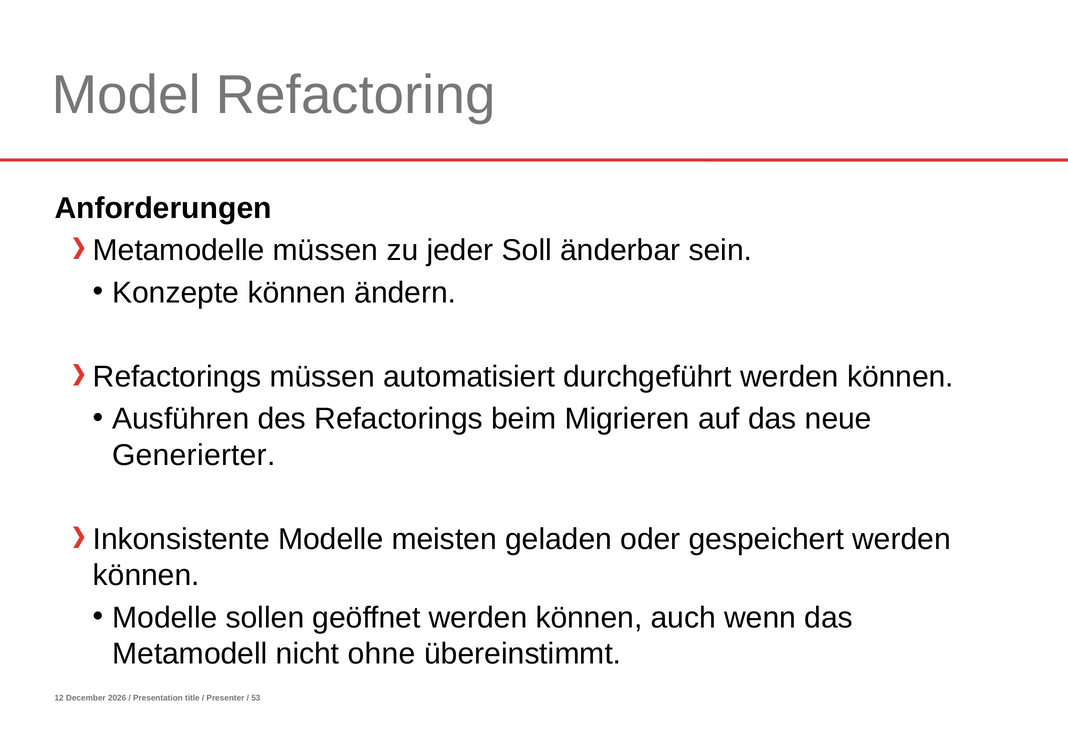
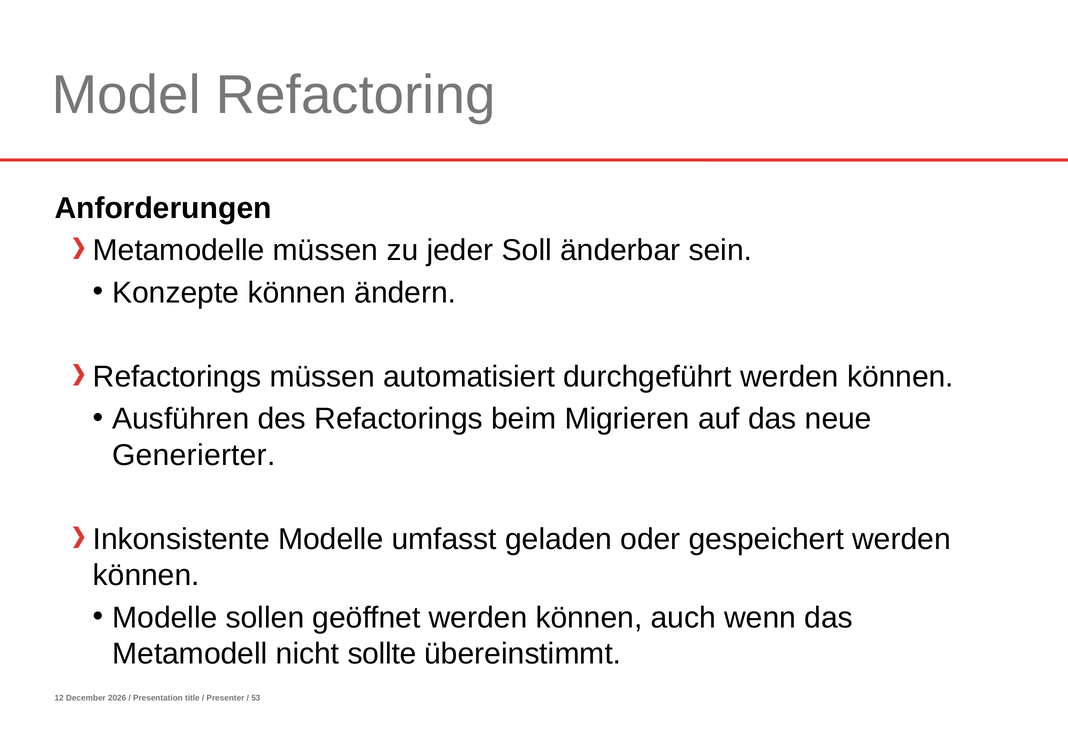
meisten: meisten -> umfasst
ohne: ohne -> sollte
